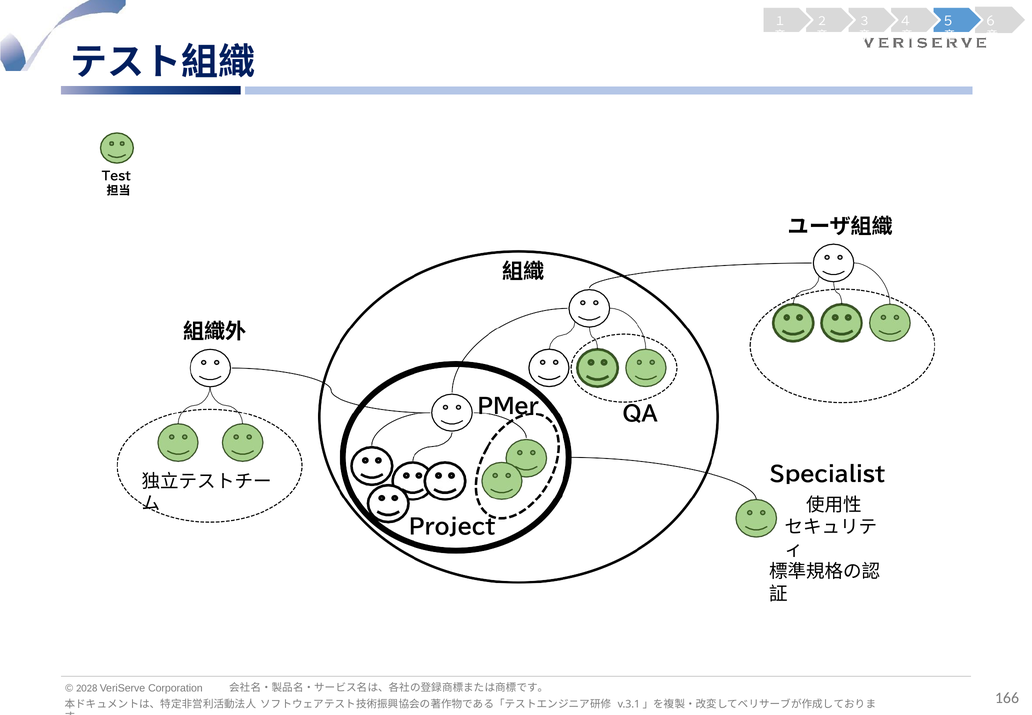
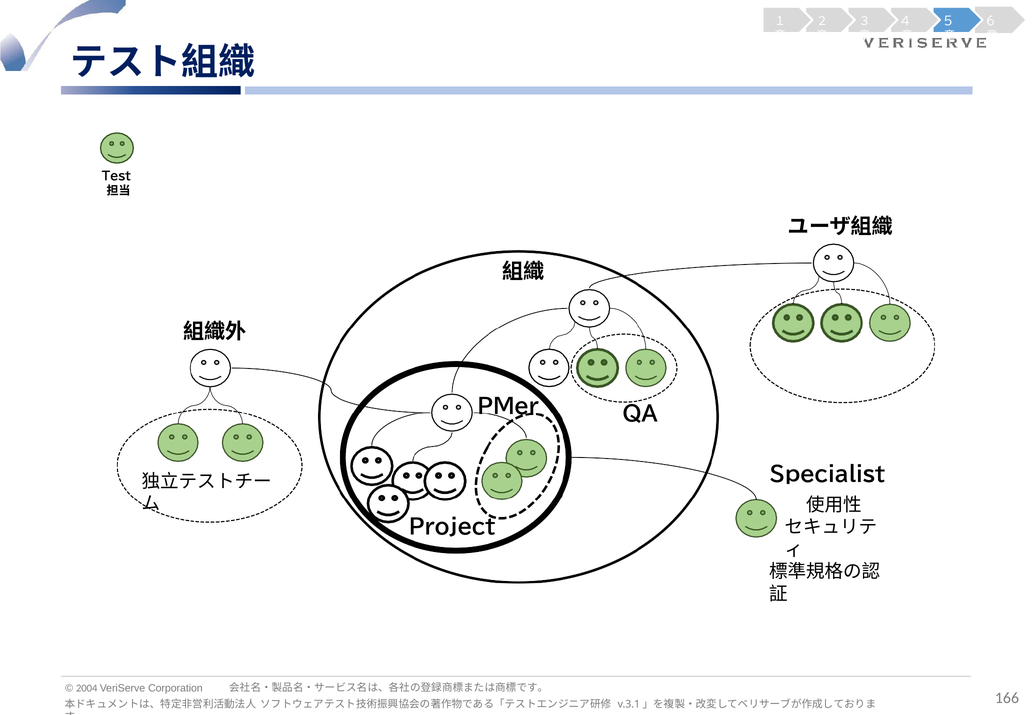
2028: 2028 -> 2004
